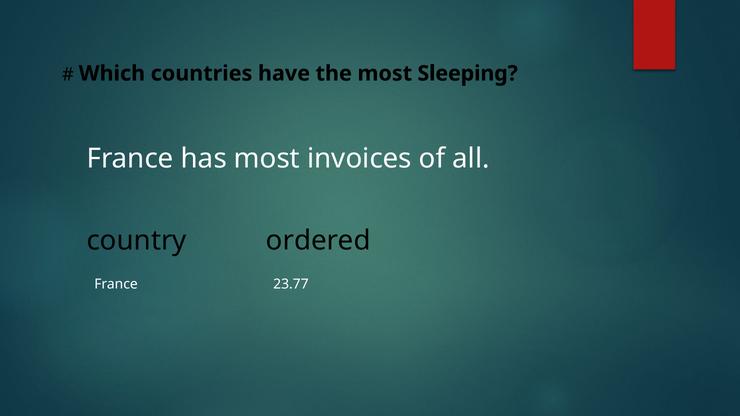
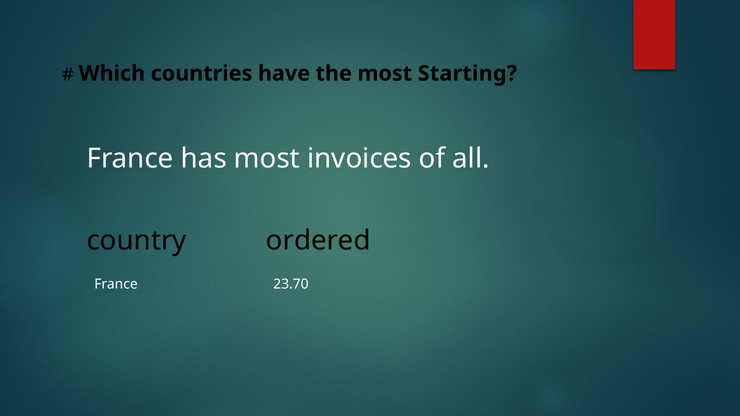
Sleeping: Sleeping -> Starting
23.77: 23.77 -> 23.70
